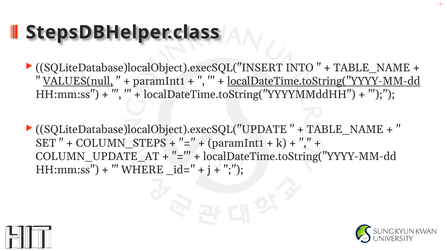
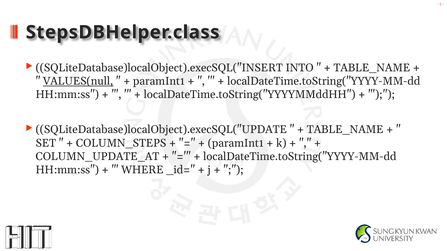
localDateTime.toString("YYYY-MM-dd at (324, 81) underline: present -> none
